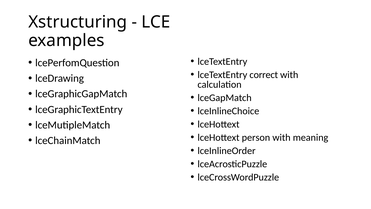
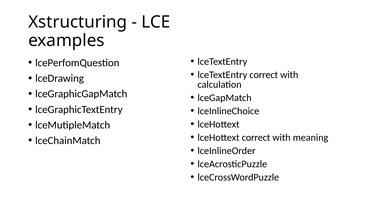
lceHottext person: person -> correct
